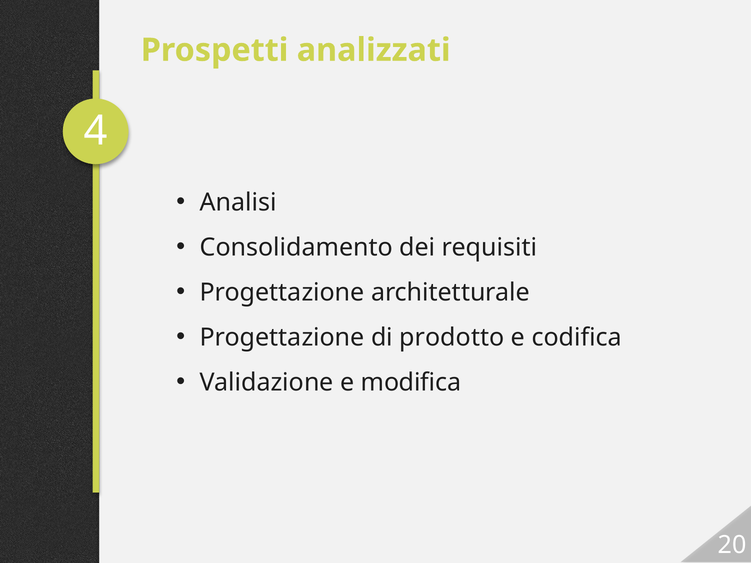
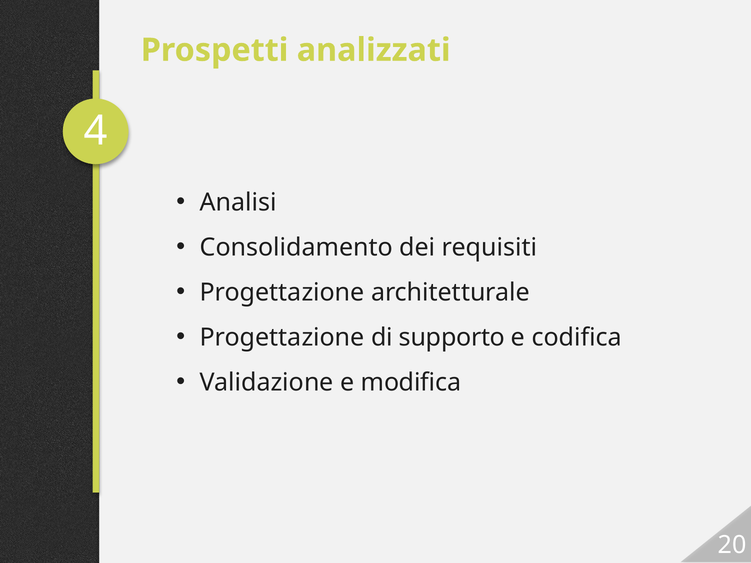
prodotto: prodotto -> supporto
